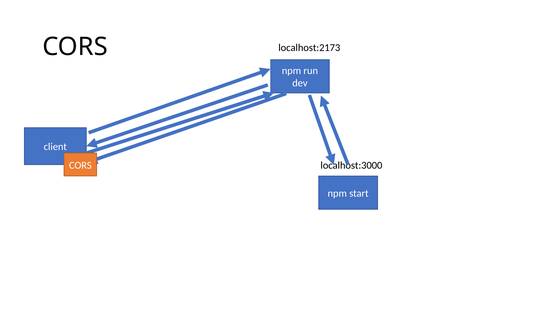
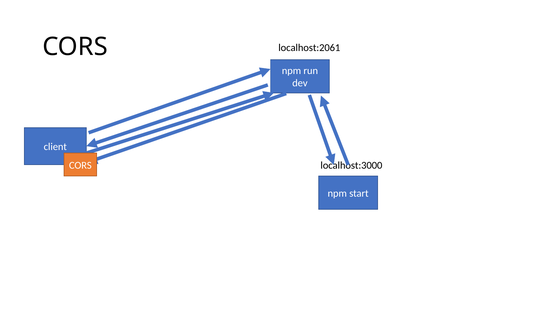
localhost:2173: localhost:2173 -> localhost:2061
